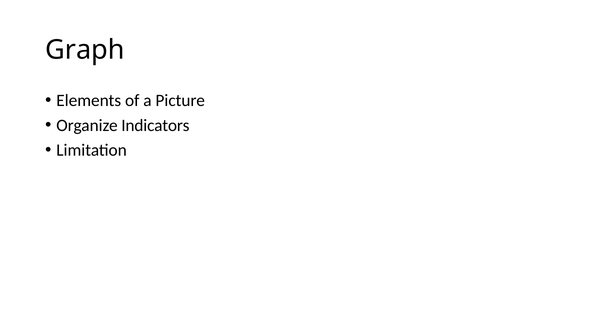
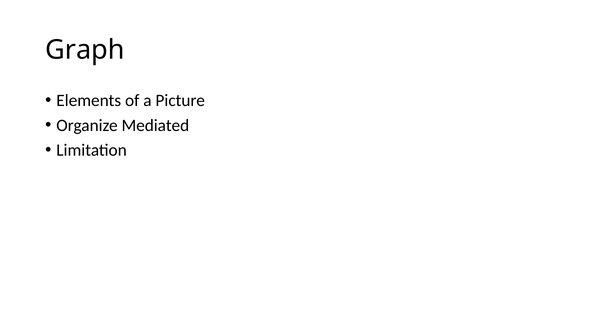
Indicators: Indicators -> Mediated
